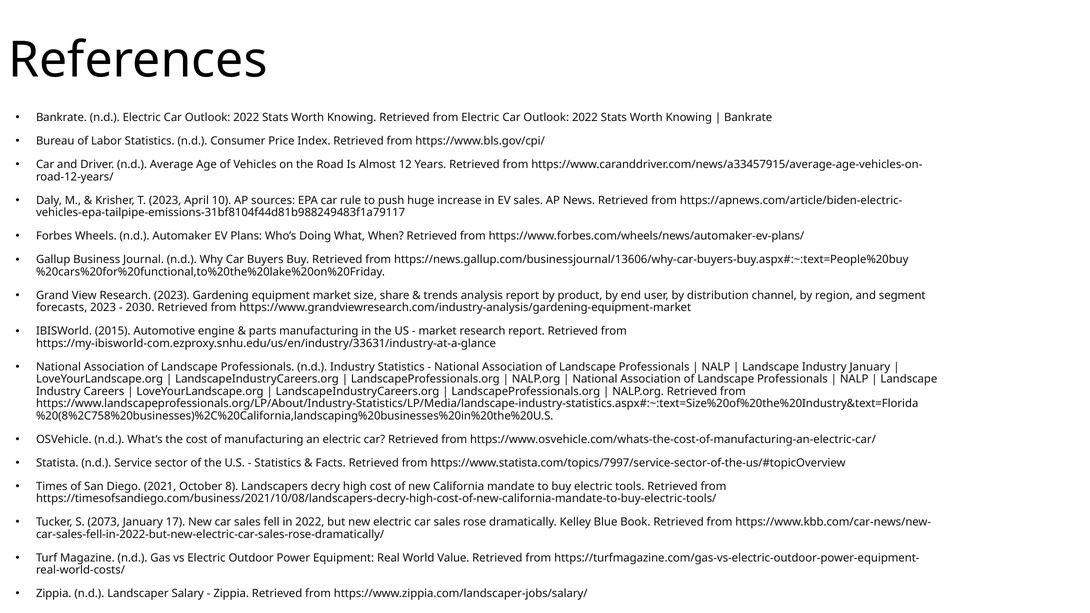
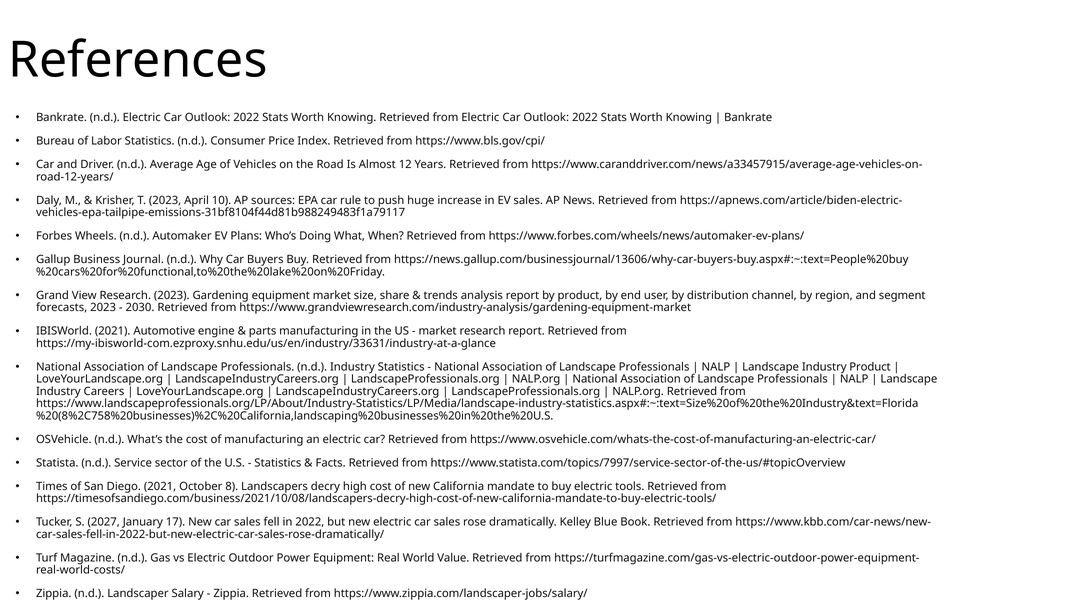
IBISWorld 2015: 2015 -> 2021
Industry January: January -> Product
2073: 2073 -> 2027
